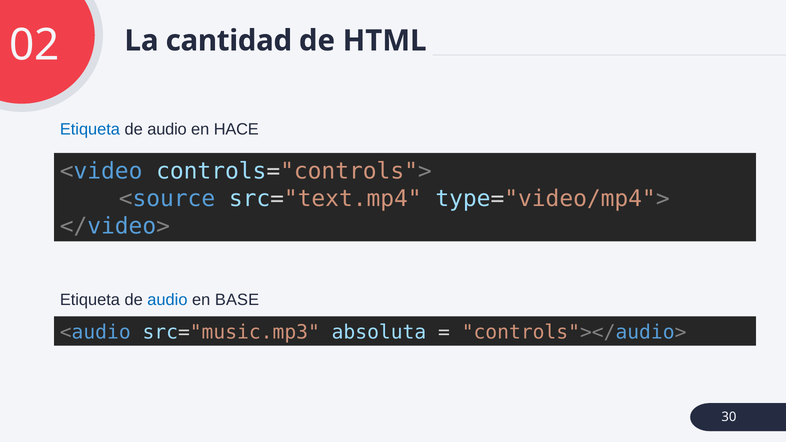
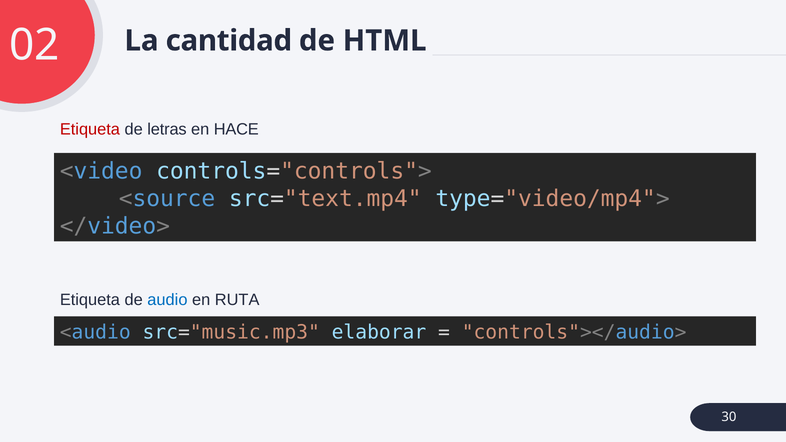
Etiqueta at (90, 129) colour: blue -> red
audio at (167, 129): audio -> letras
BASE: BASE -> RUTA
absoluta: absoluta -> elaborar
